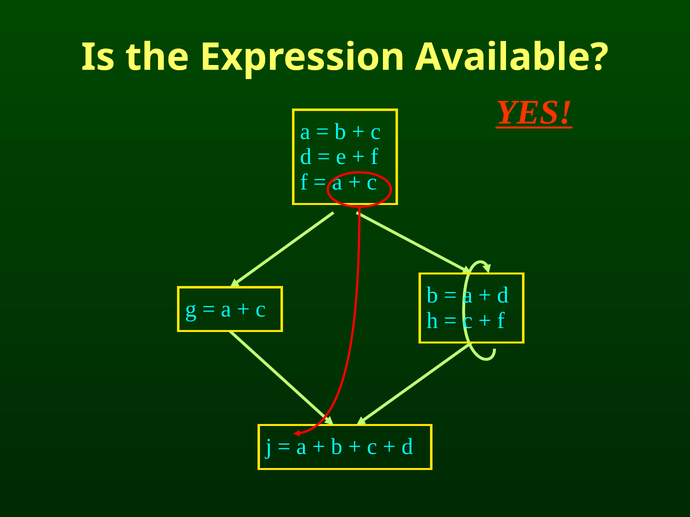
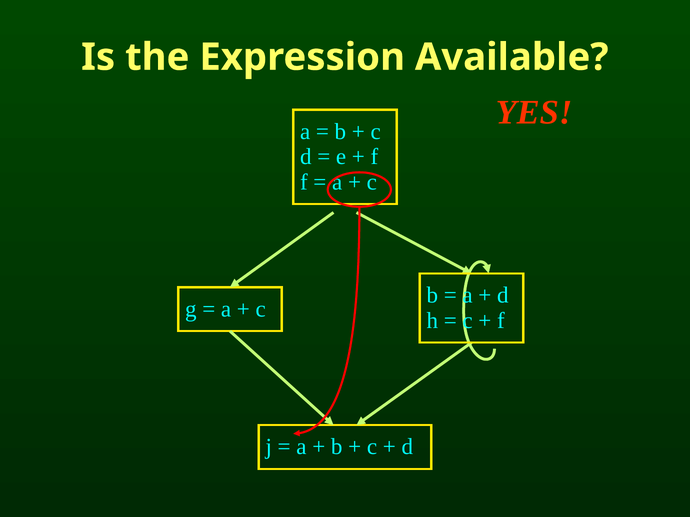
YES underline: present -> none
